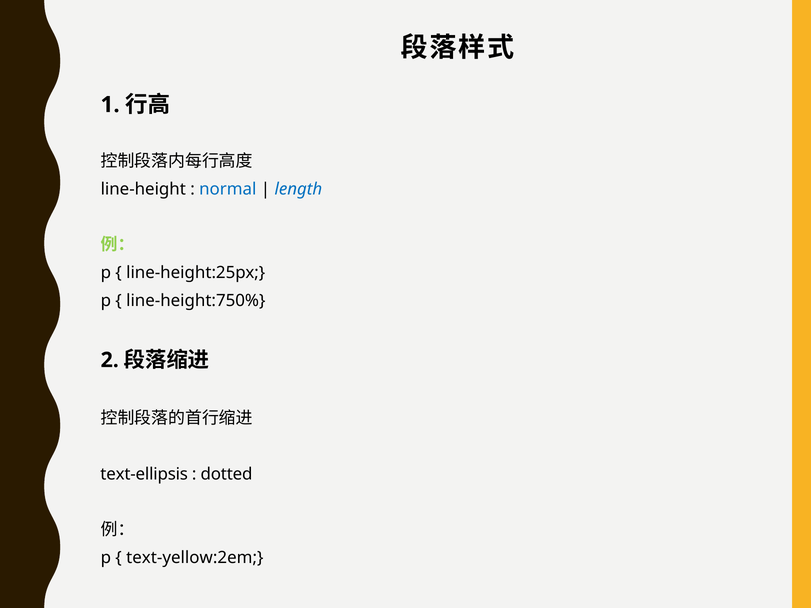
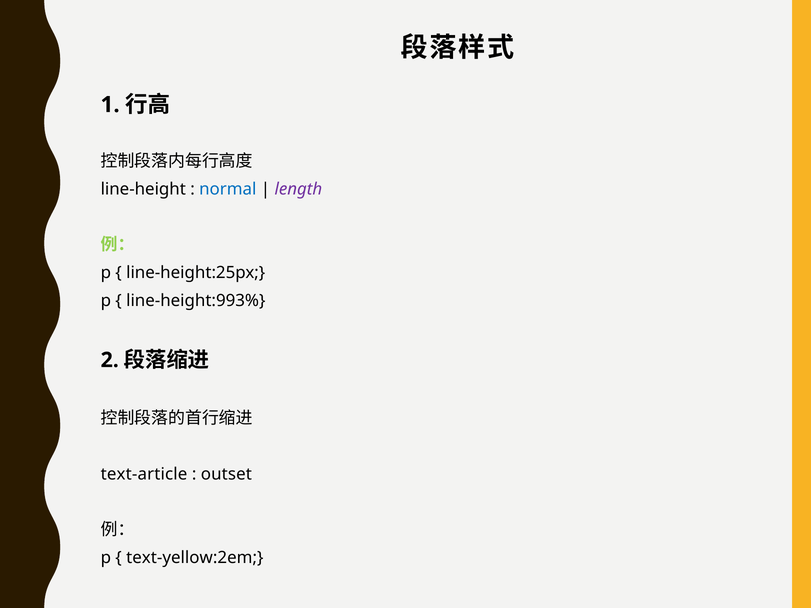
length colour: blue -> purple
line-height:750%: line-height:750% -> line-height:993%
text-ellipsis: text-ellipsis -> text-article
dotted: dotted -> outset
